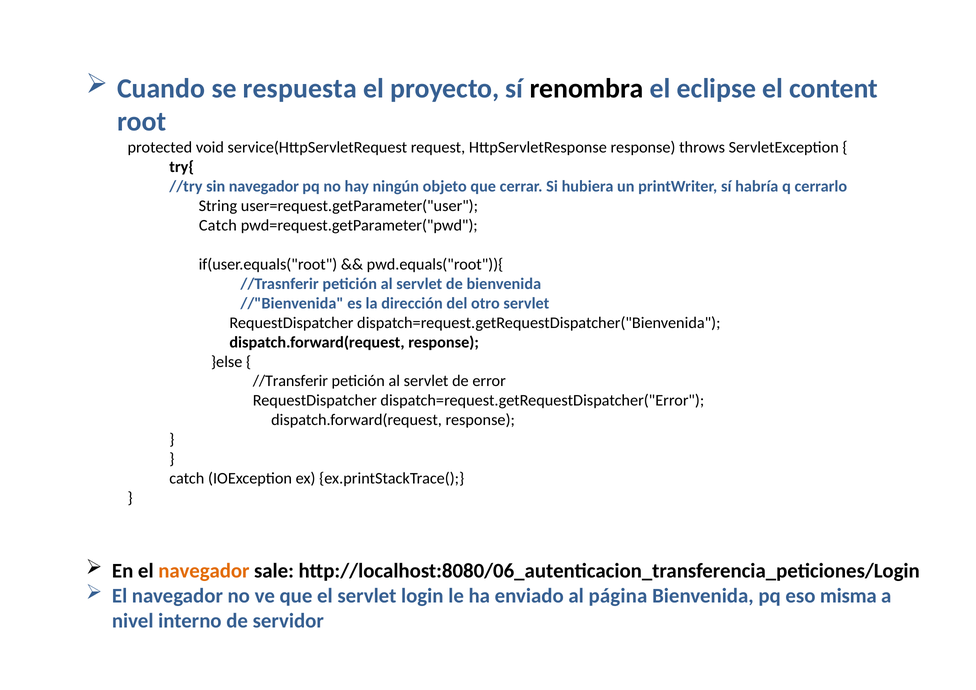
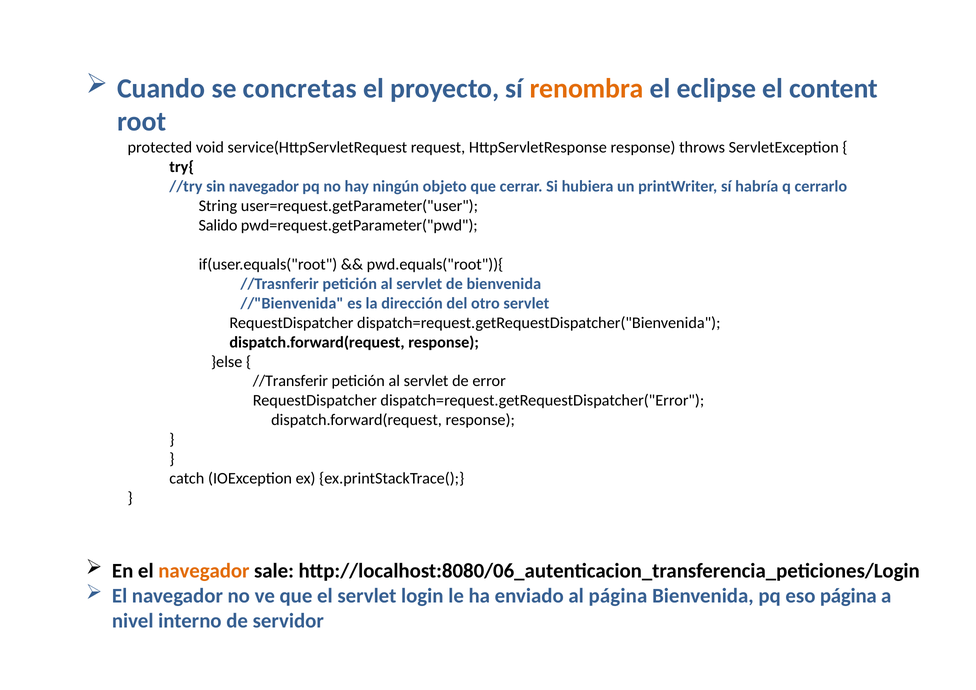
respuesta: respuesta -> concretas
renombra colour: black -> orange
Catch at (218, 225): Catch -> Salido
eso misma: misma -> página
